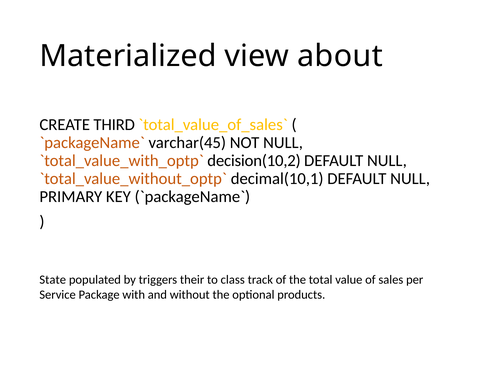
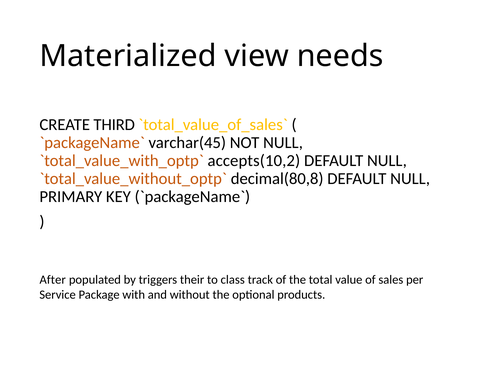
about: about -> needs
decision(10,2: decision(10,2 -> accepts(10,2
decimal(10,1: decimal(10,1 -> decimal(80,8
State: State -> After
